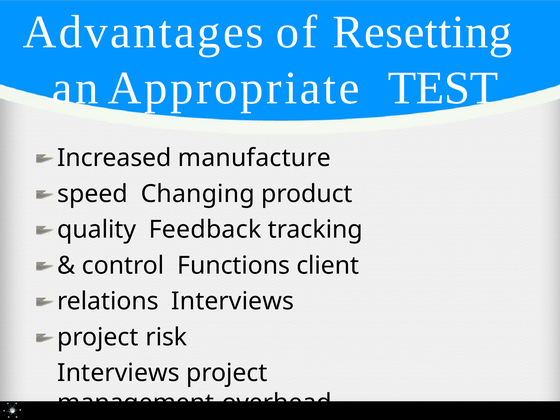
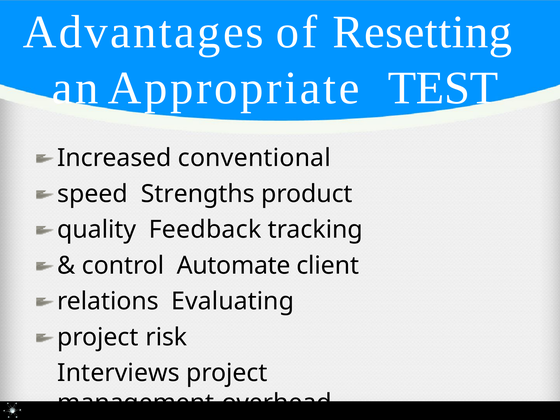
manufacture: manufacture -> conventional
Changing: Changing -> Strengths
Functions: Functions -> Automate
relations Interviews: Interviews -> Evaluating
